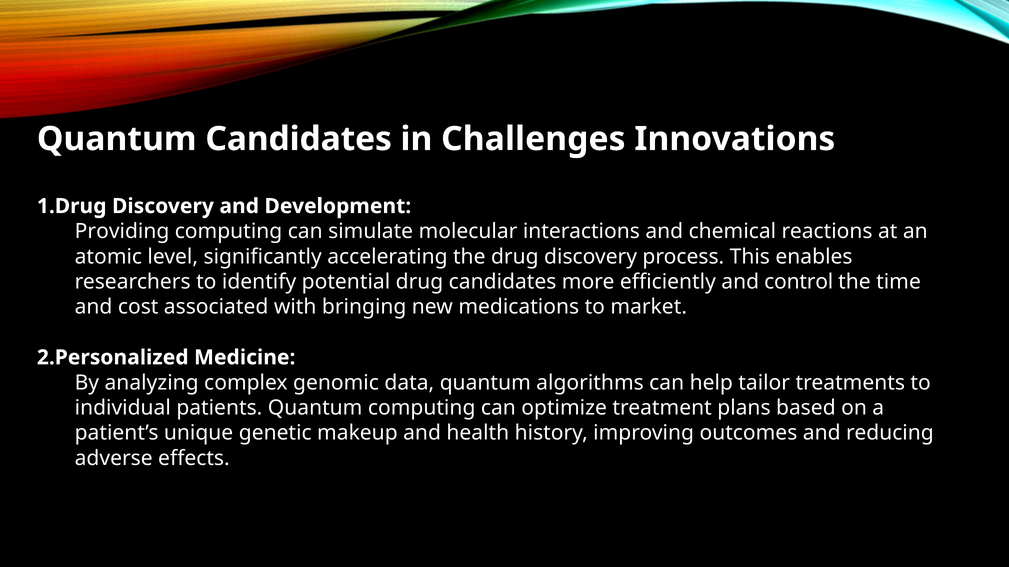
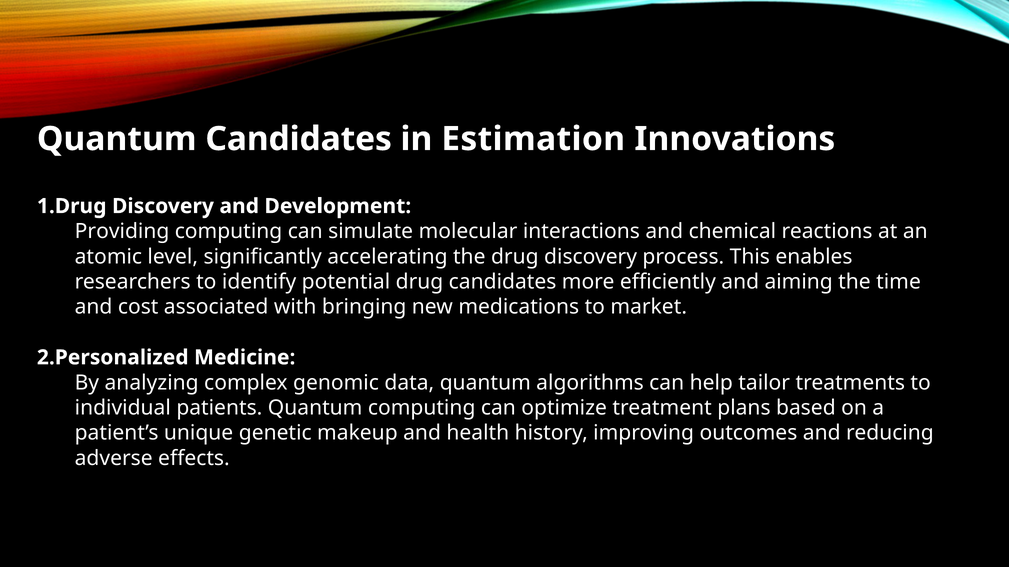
Challenges: Challenges -> Estimation
control: control -> aiming
